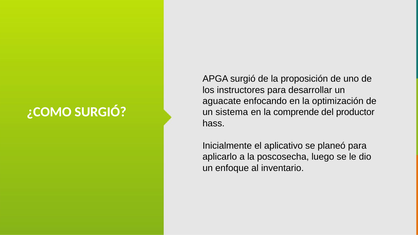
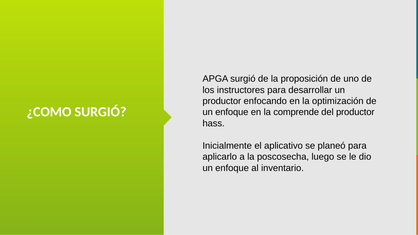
aguacate at (222, 101): aguacate -> productor
sistema at (232, 112): sistema -> enfoque
